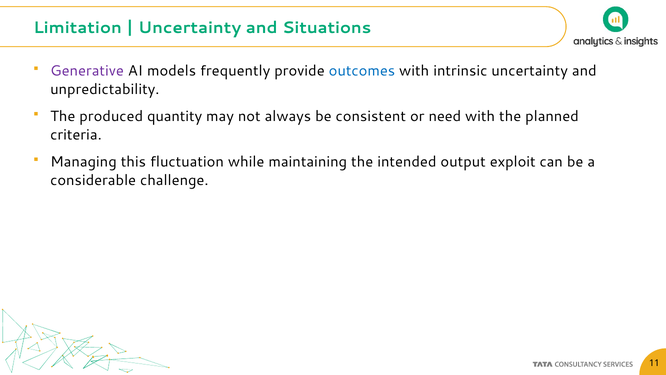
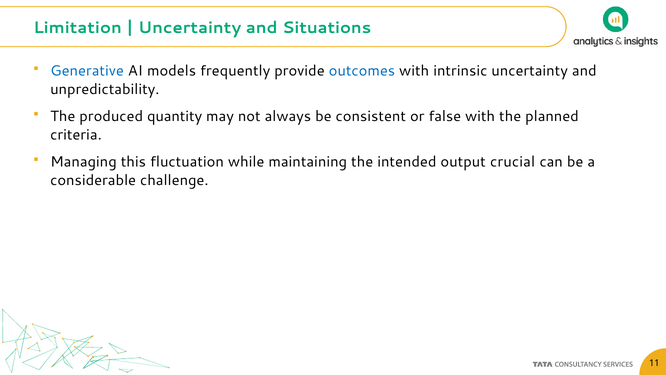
Generative colour: purple -> blue
need: need -> false
exploit: exploit -> crucial
